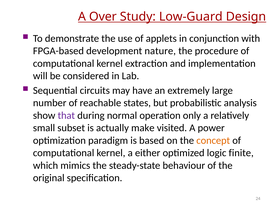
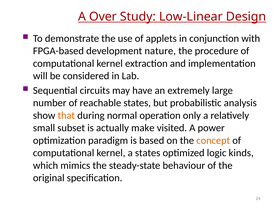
Low-Guard: Low-Guard -> Low-Linear
that colour: purple -> orange
a either: either -> states
finite: finite -> kinds
